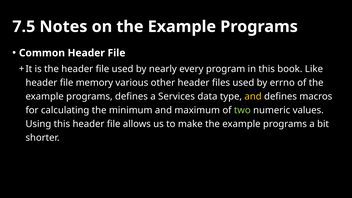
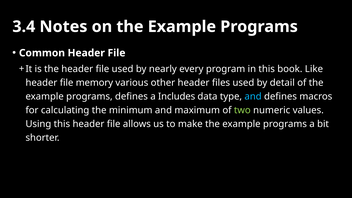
7.5: 7.5 -> 3.4
errno: errno -> detail
Services: Services -> Includes
and at (253, 96) colour: yellow -> light blue
